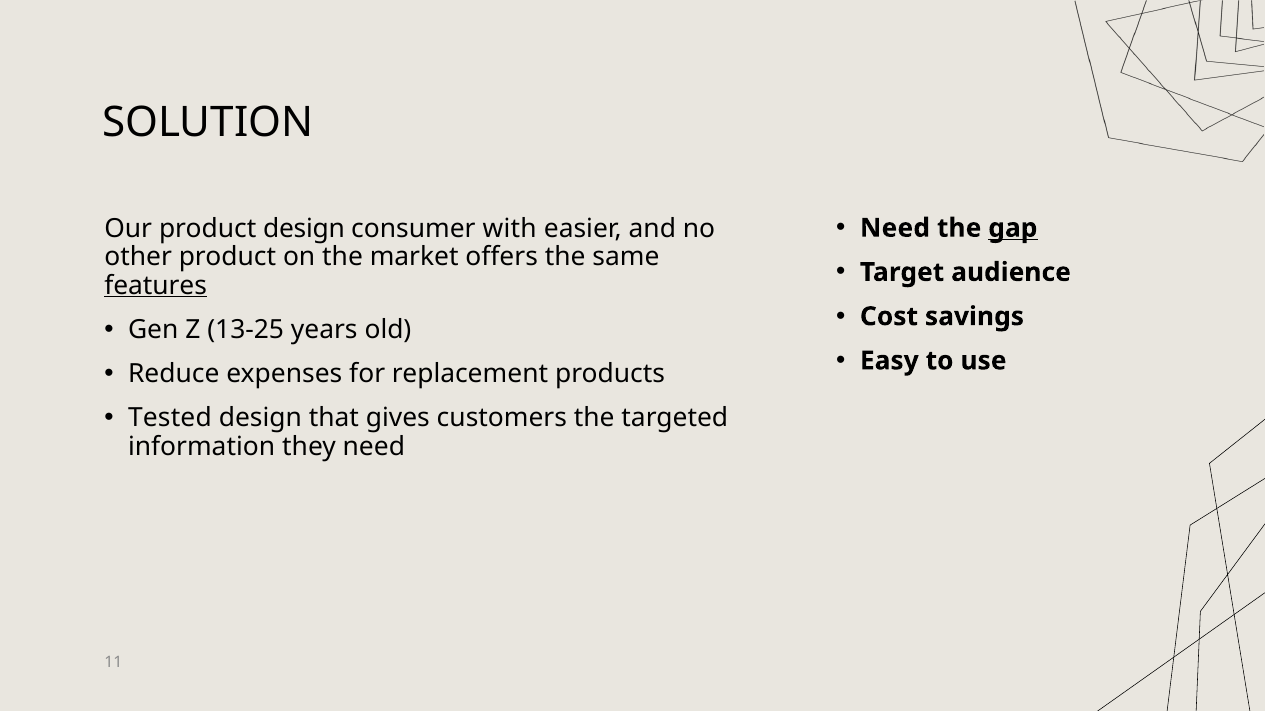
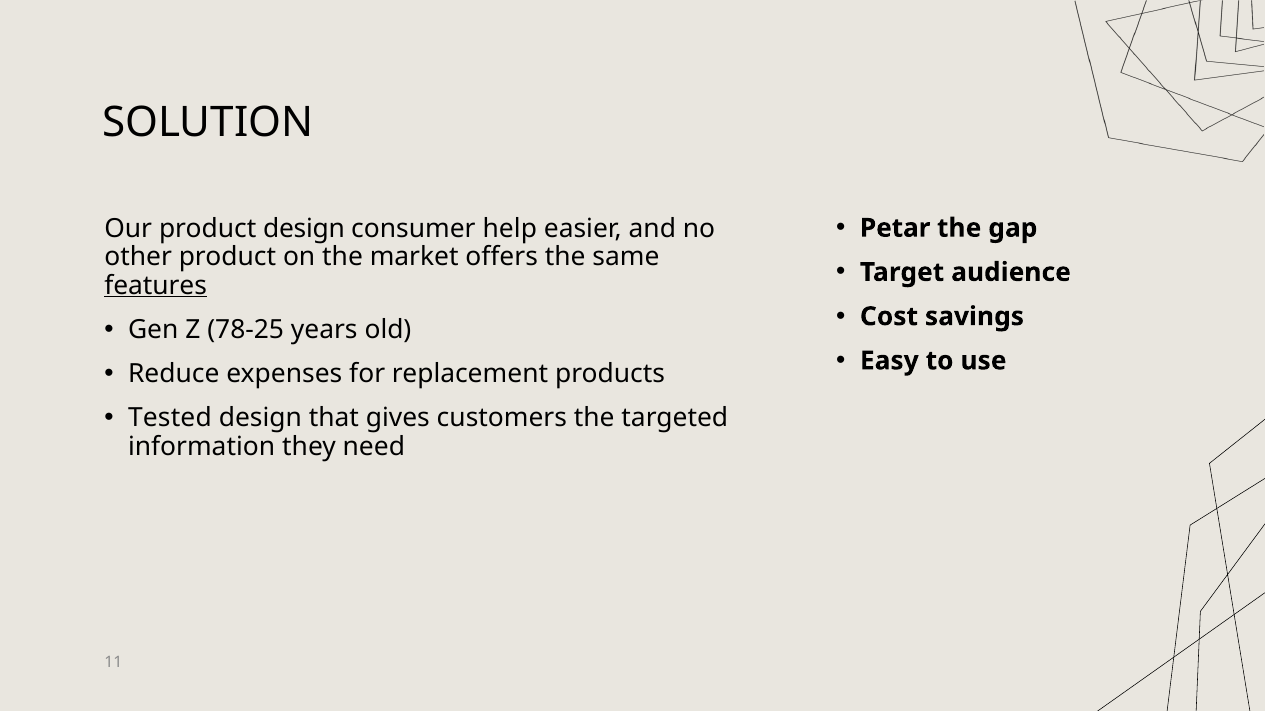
Need at (895, 228): Need -> Petar
gap underline: present -> none
with: with -> help
13-25: 13-25 -> 78-25
